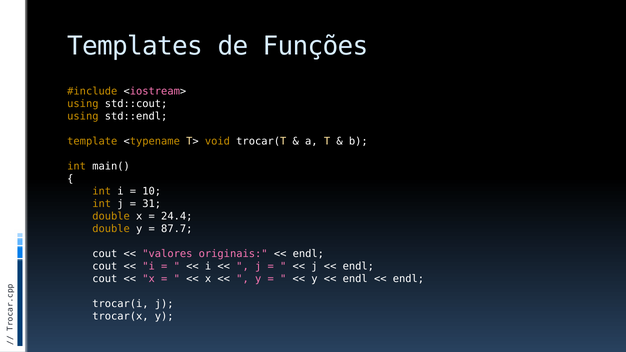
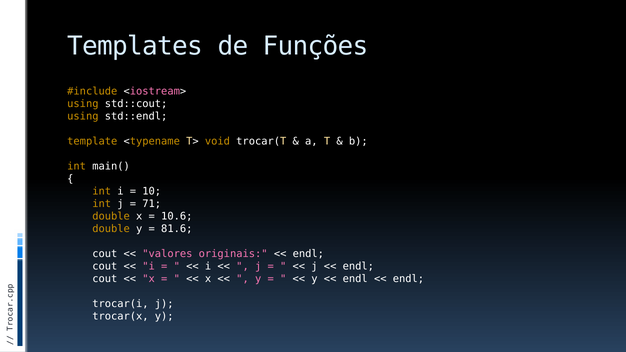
31: 31 -> 71
24.4: 24.4 -> 10.6
87.7: 87.7 -> 81.6
